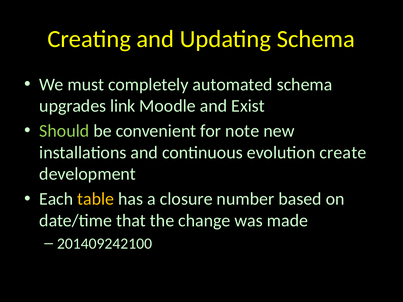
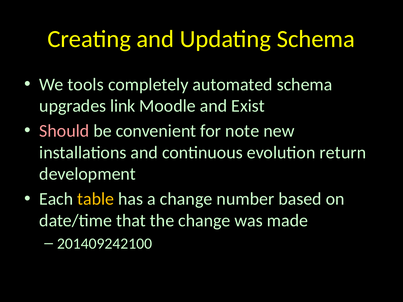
must: must -> tools
Should colour: light green -> pink
create: create -> return
a closure: closure -> change
